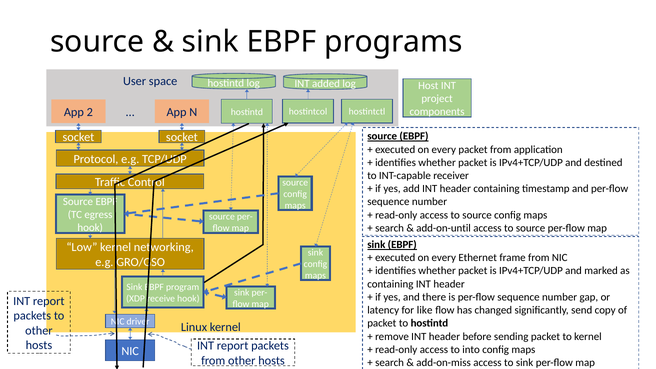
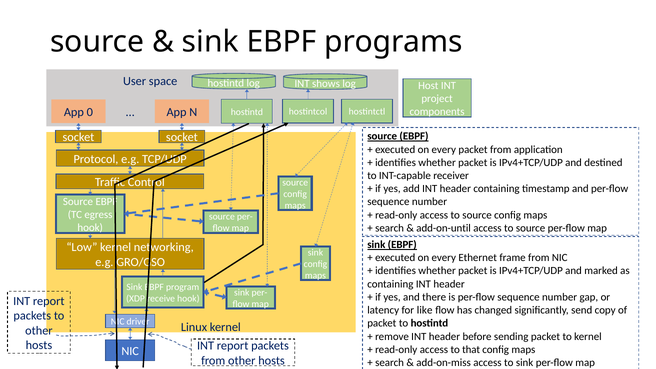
added: added -> shows
2: 2 -> 0
into: into -> that
